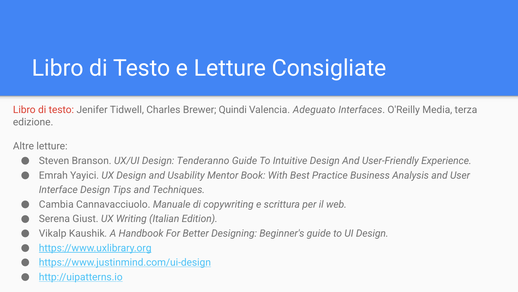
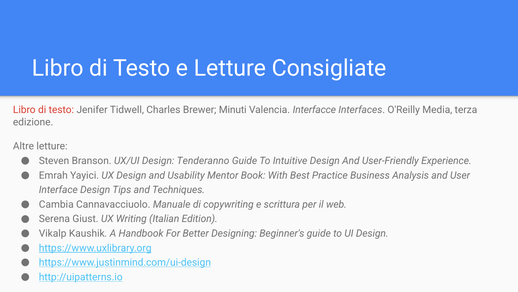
Quindi: Quindi -> Minuti
Adeguato: Adeguato -> Interfacce
